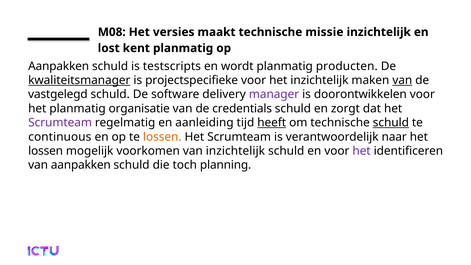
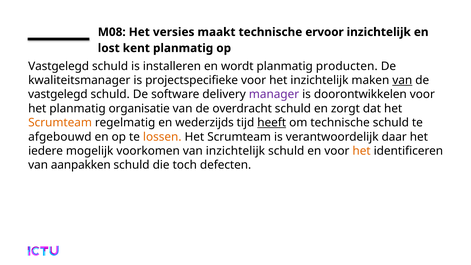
missie: missie -> ervoor
Aanpakken at (59, 66): Aanpakken -> Vastgelegd
testscripts: testscripts -> installeren
kwaliteitsmanager underline: present -> none
credentials: credentials -> overdracht
Scrumteam at (60, 123) colour: purple -> orange
aanleiding: aanleiding -> wederzijds
schuld at (391, 123) underline: present -> none
continuous: continuous -> afgebouwd
naar: naar -> daar
lossen at (46, 151): lossen -> iedere
het at (362, 151) colour: purple -> orange
planning: planning -> defecten
